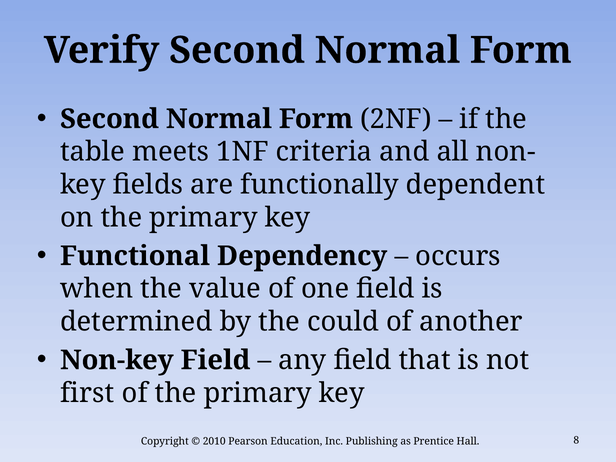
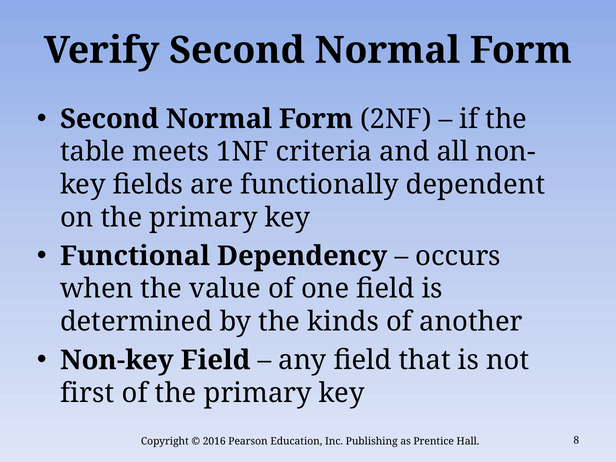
could: could -> kinds
2010: 2010 -> 2016
